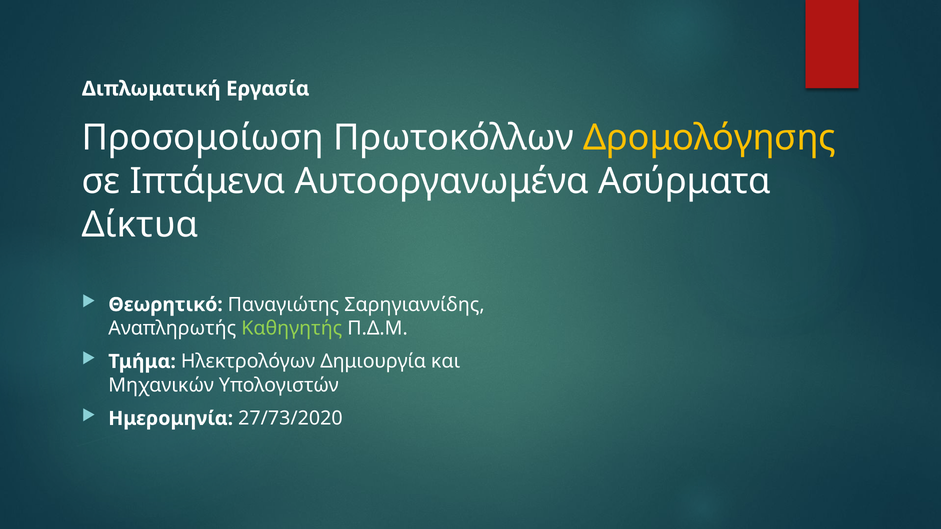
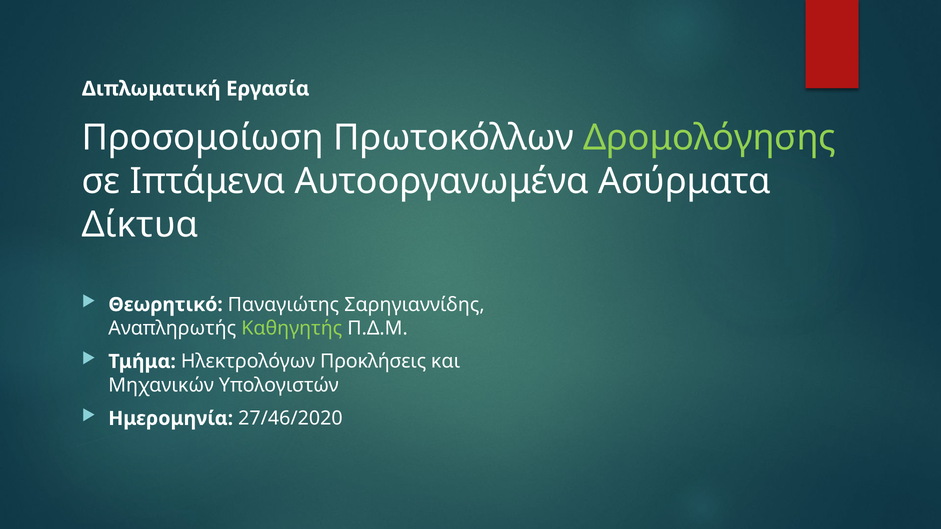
Δρομολόγησης colour: yellow -> light green
Δημιουργία: Δημιουργία -> Προκλήσεις
27/73/2020: 27/73/2020 -> 27/46/2020
